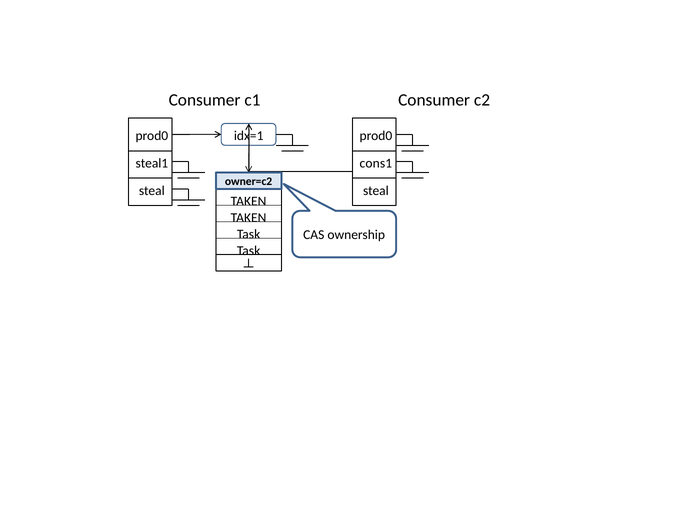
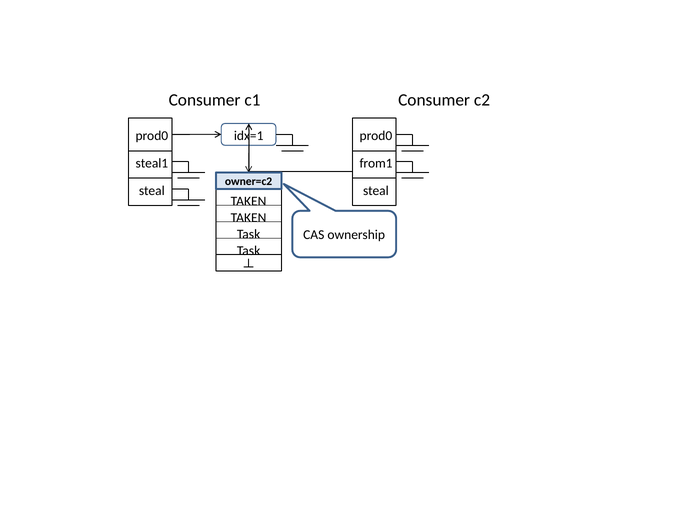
cons1: cons1 -> from1
